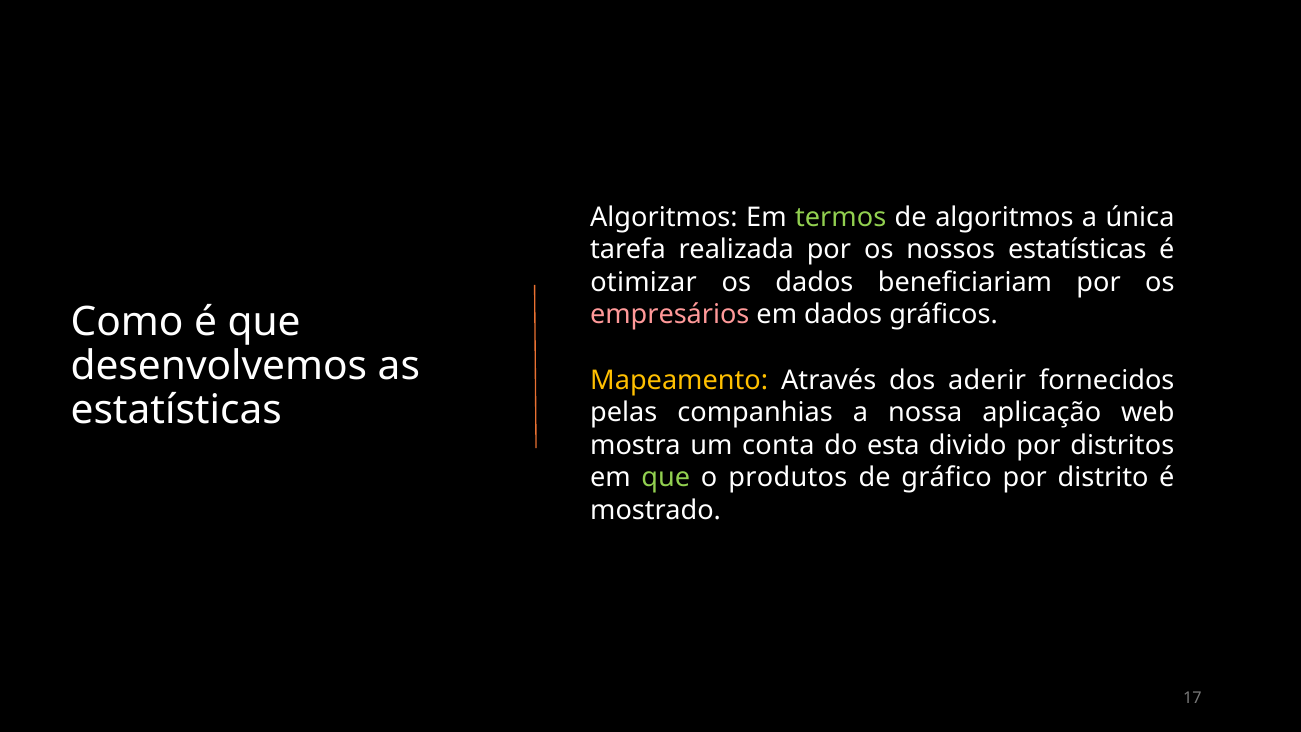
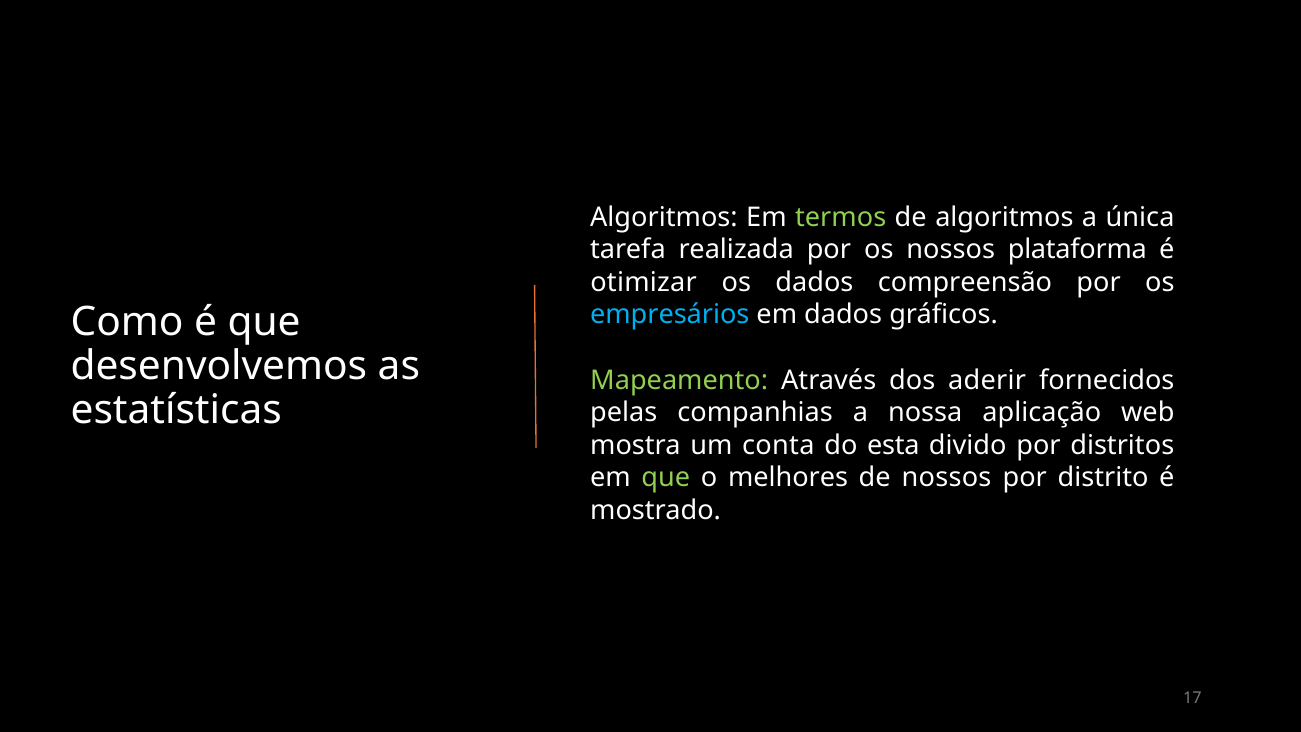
nossos estatísticas: estatísticas -> plataforma
beneficiariam: beneficiariam -> compreensão
empresários colour: pink -> light blue
Mapeamento colour: yellow -> light green
produtos: produtos -> melhores
de gráfico: gráfico -> nossos
